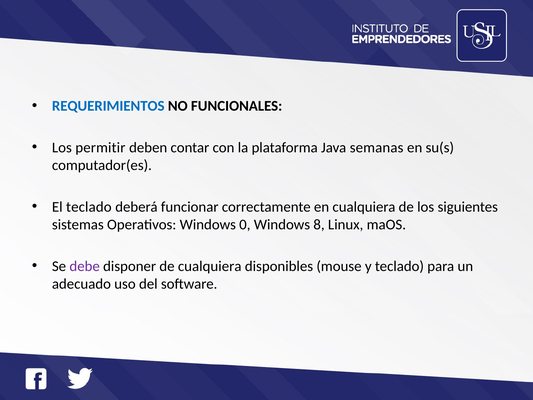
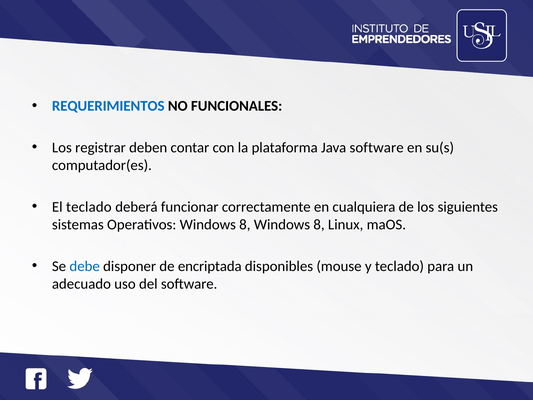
permitir: permitir -> registrar
Java semanas: semanas -> software
Operativos Windows 0: 0 -> 8
debe colour: purple -> blue
de cualquiera: cualquiera -> encriptada
